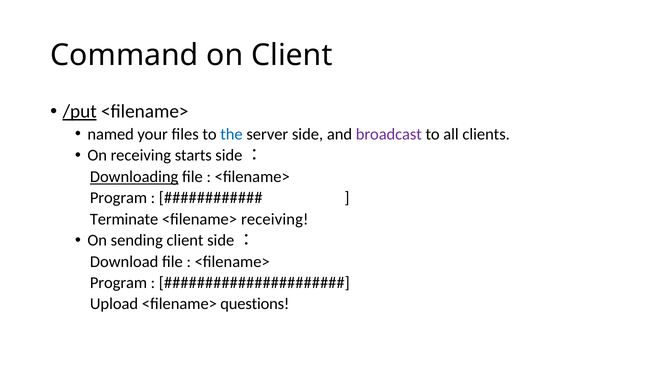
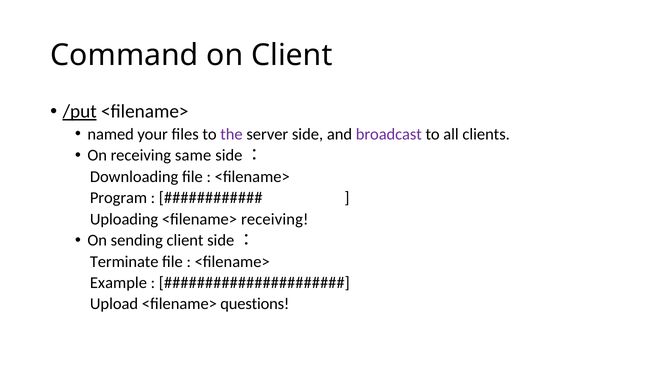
the colour: blue -> purple
starts: starts -> same
Downloading underline: present -> none
Terminate: Terminate -> Uploading
Download: Download -> Terminate
Program at (118, 283): Program -> Example
